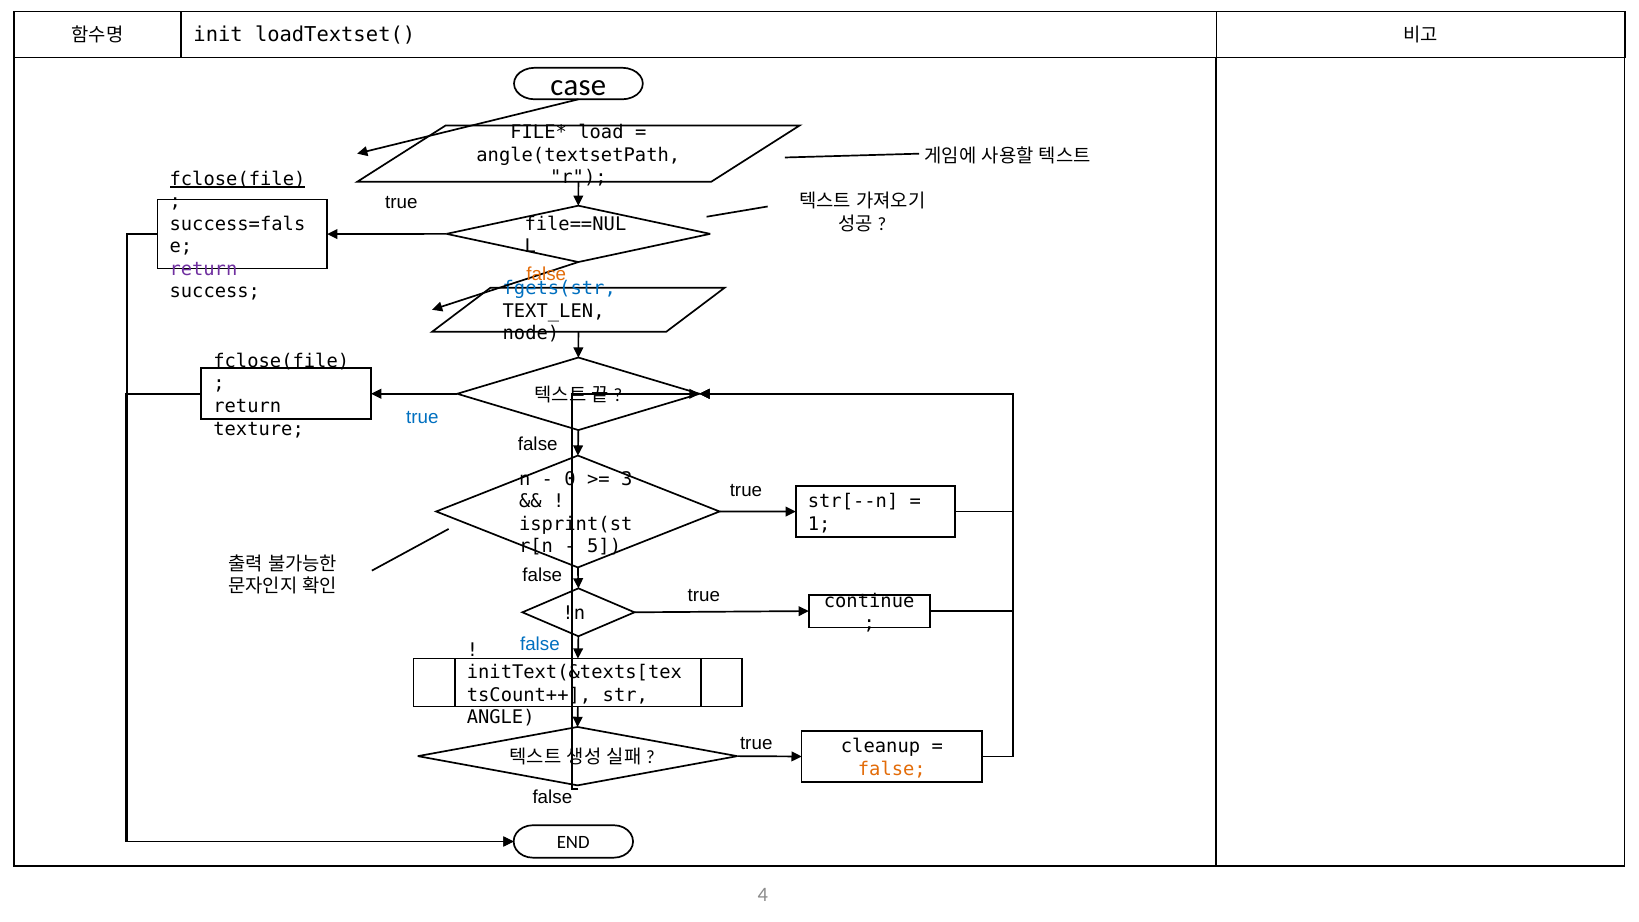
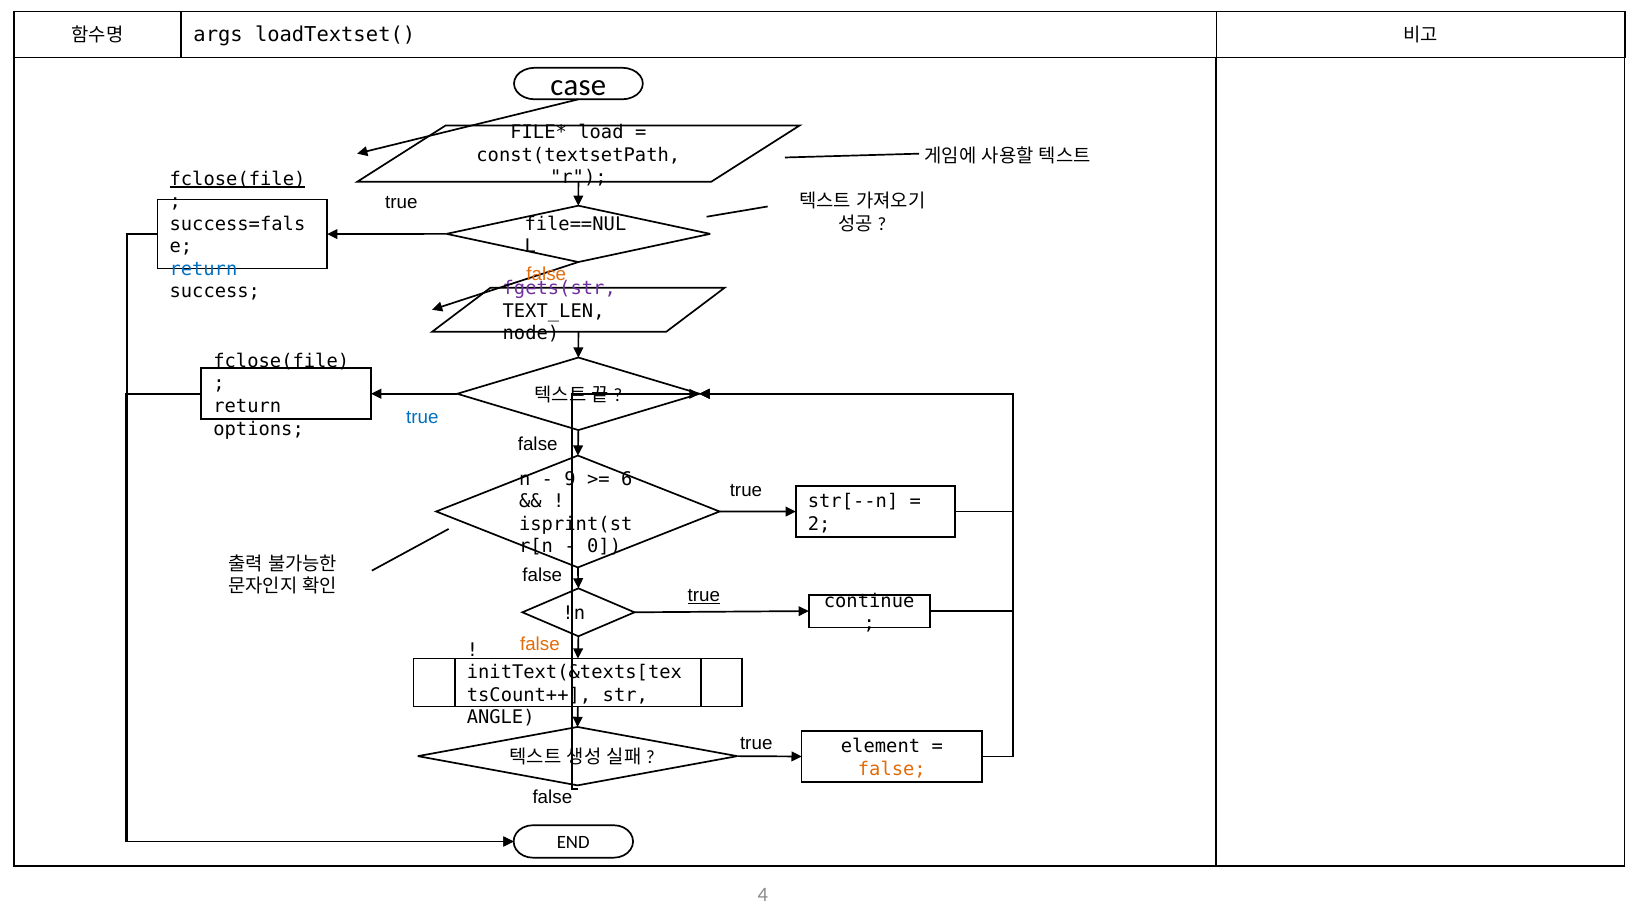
init: init -> args
angle(textsetPath: angle(textsetPath -> const(textsetPath
return at (203, 269) colour: purple -> blue
fgets(str colour: blue -> purple
texture: texture -> options
0: 0 -> 9
3: 3 -> 6
1: 1 -> 2
5: 5 -> 0
true at (704, 595) underline: none -> present
false at (540, 645) colour: blue -> orange
cleanup: cleanup -> element
